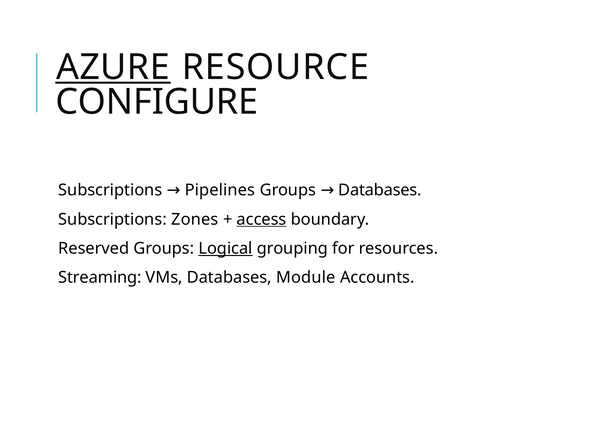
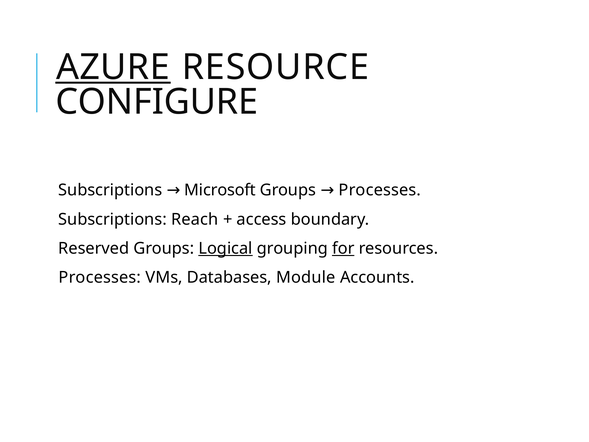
Pipelines: Pipelines -> Microsoft
Groups Databases: Databases -> Processes
Zones: Zones -> Reach
access underline: present -> none
for underline: none -> present
Streaming at (100, 277): Streaming -> Processes
